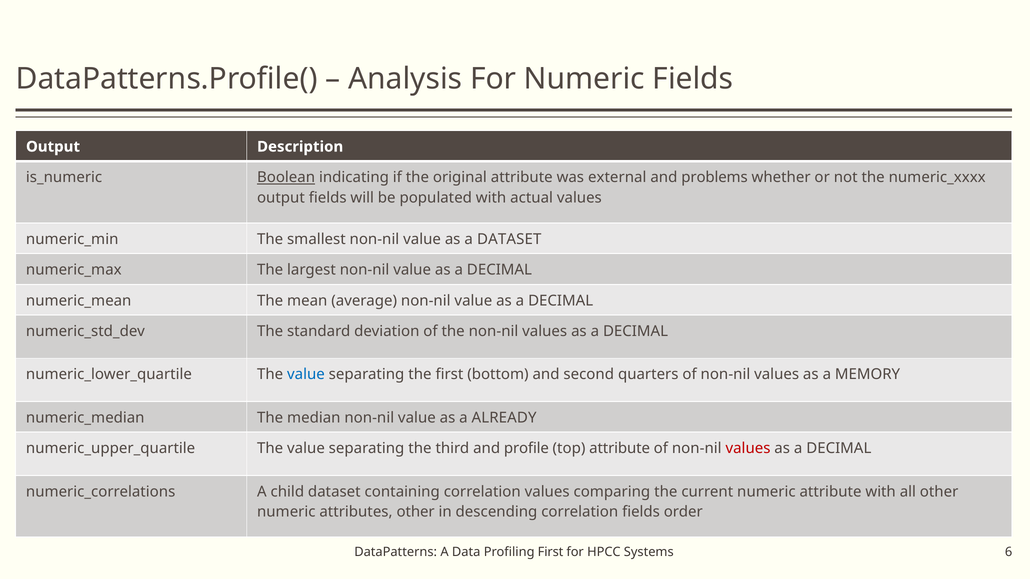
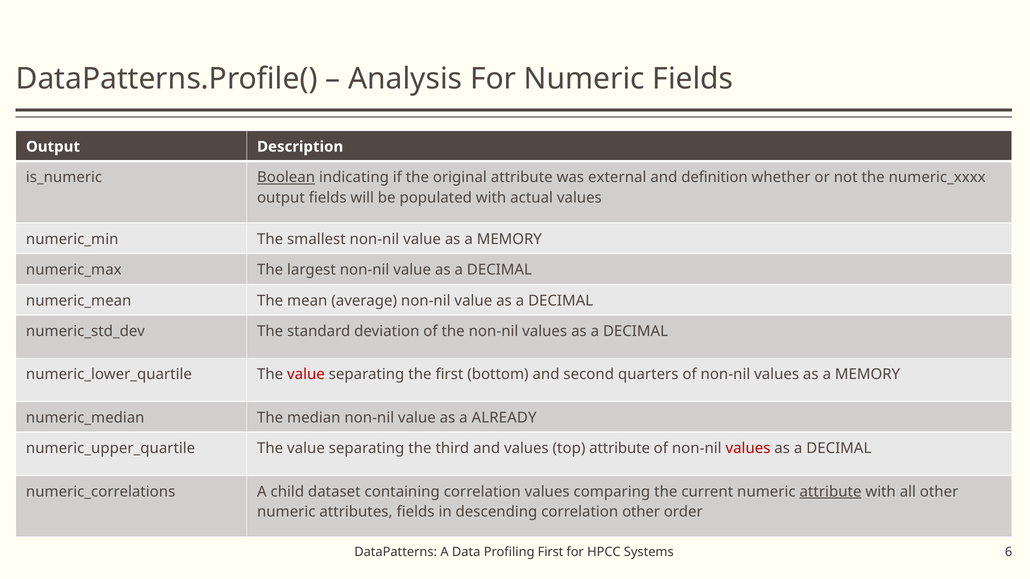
problems: problems -> definition
value as a DATASET: DATASET -> MEMORY
value at (306, 375) colour: blue -> red
and profile: profile -> values
attribute at (831, 492) underline: none -> present
attributes other: other -> fields
correlation fields: fields -> other
